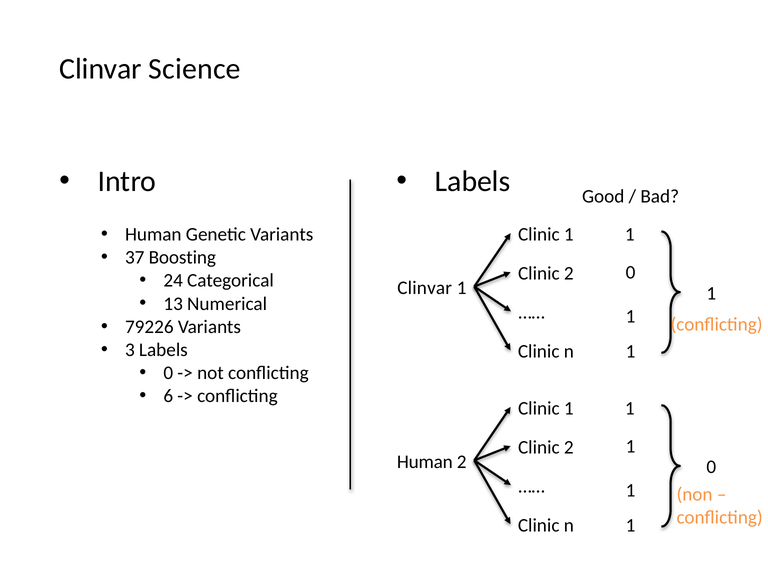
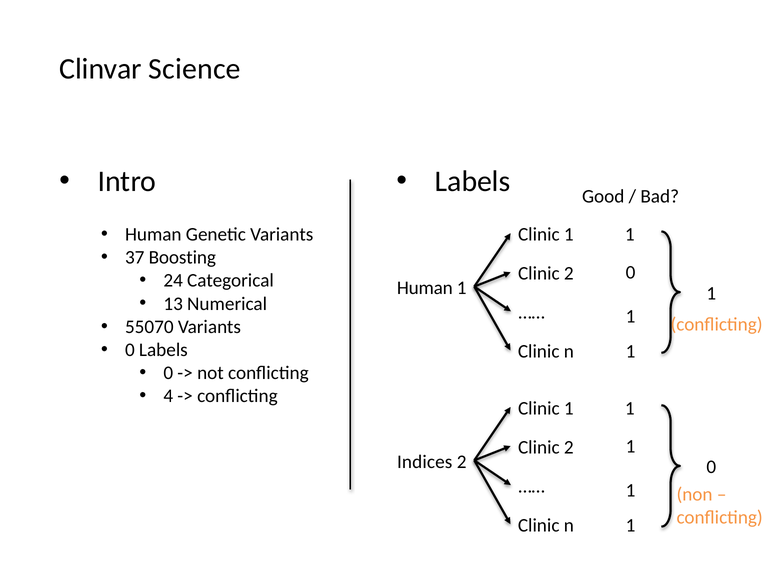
Clinvar at (425, 288): Clinvar -> Human
79226: 79226 -> 55070
3 at (130, 350): 3 -> 0
6: 6 -> 4
Human at (425, 462): Human -> Indices
